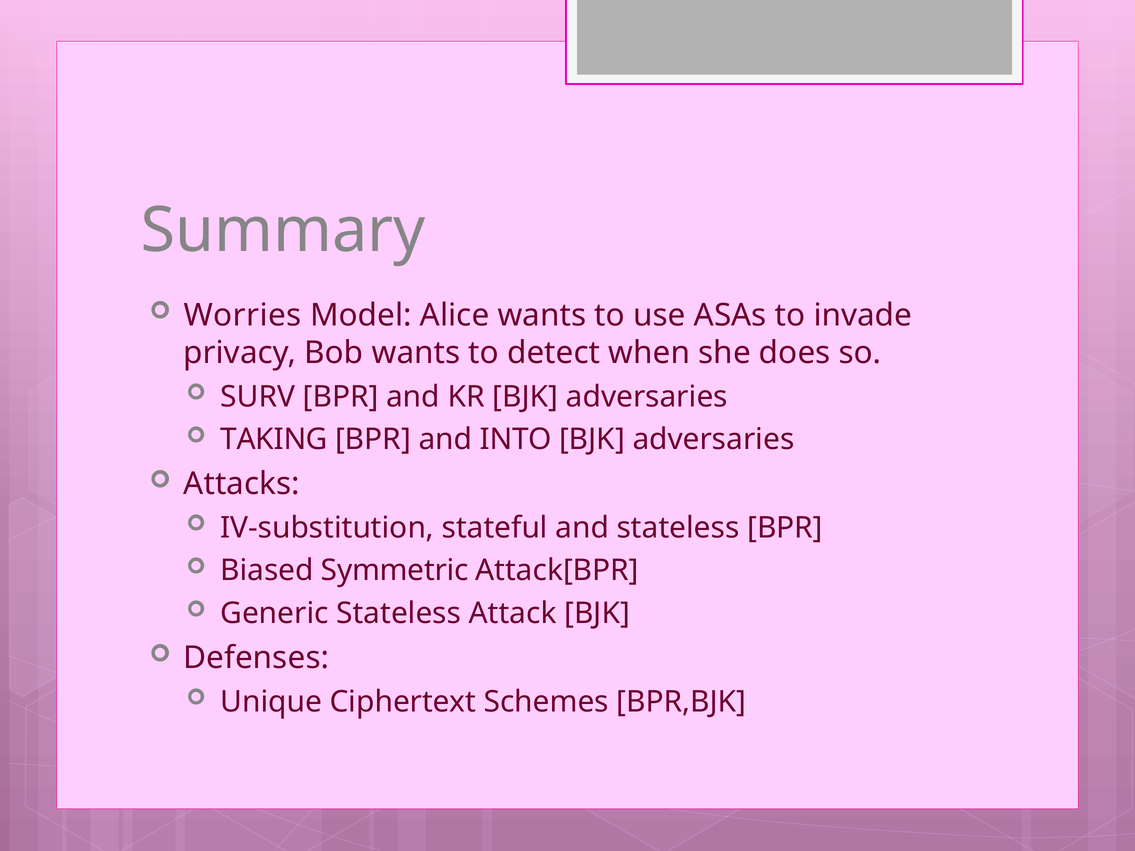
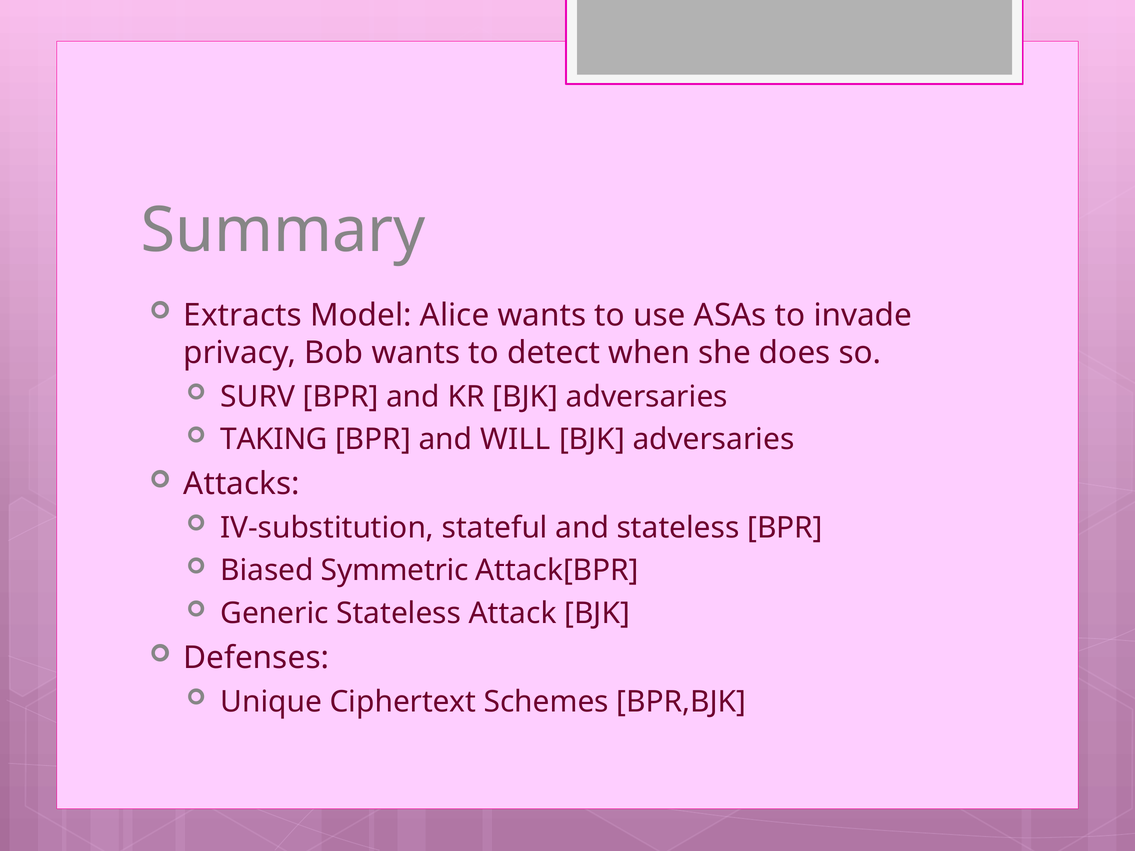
Worries: Worries -> Extracts
INTO: INTO -> WILL
